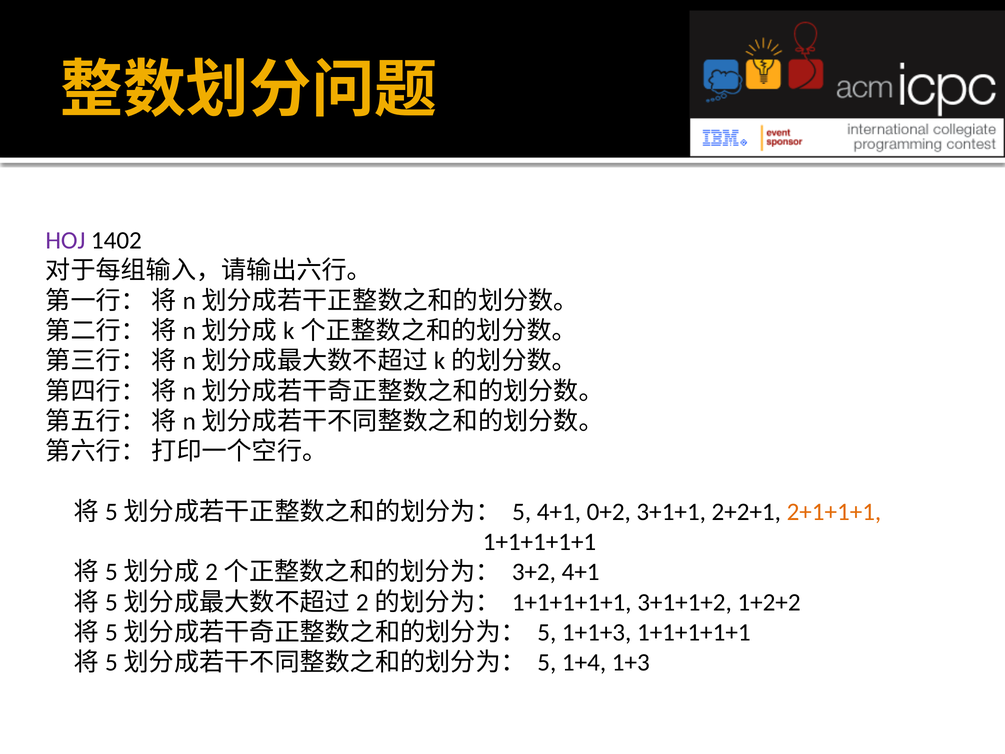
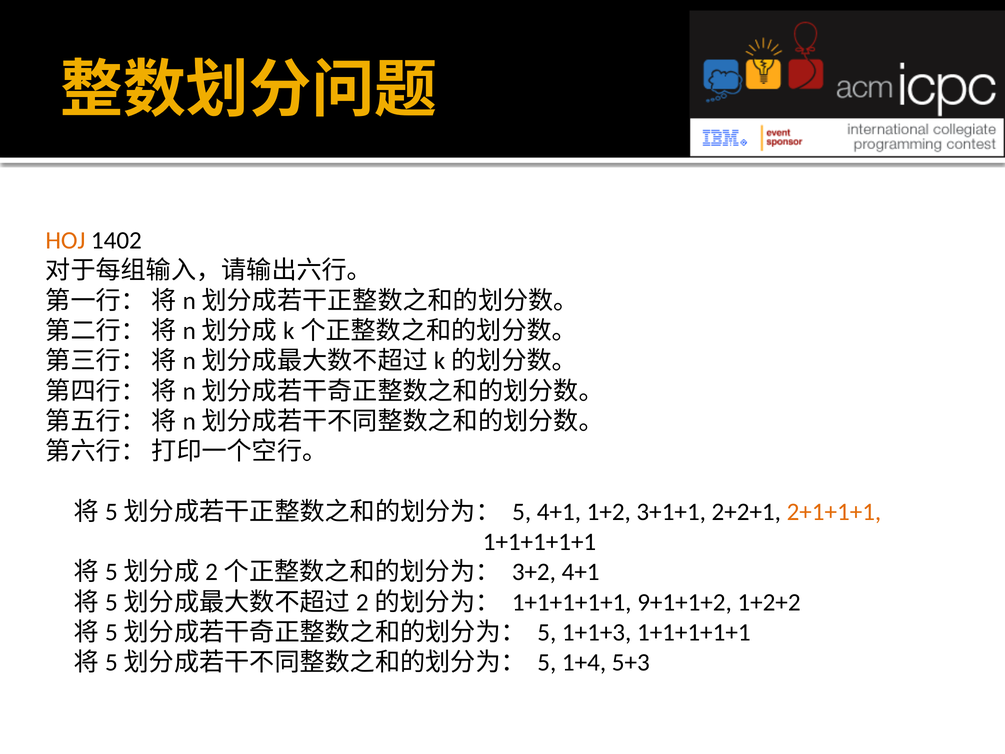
HOJ colour: purple -> orange
0+2: 0+2 -> 1+2
3+1+1+2: 3+1+1+2 -> 9+1+1+2
1+3: 1+3 -> 5+3
